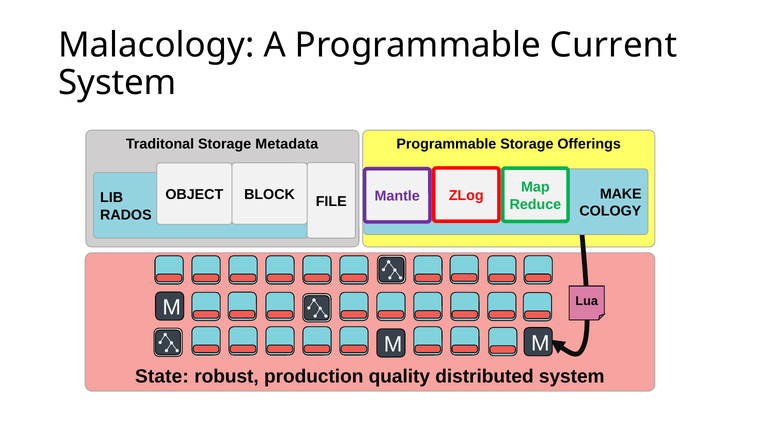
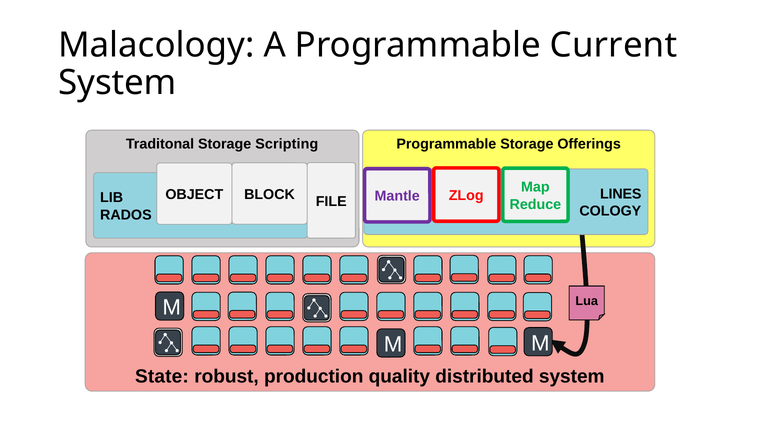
Metadata: Metadata -> Scripting
MAKE: MAKE -> LINES
